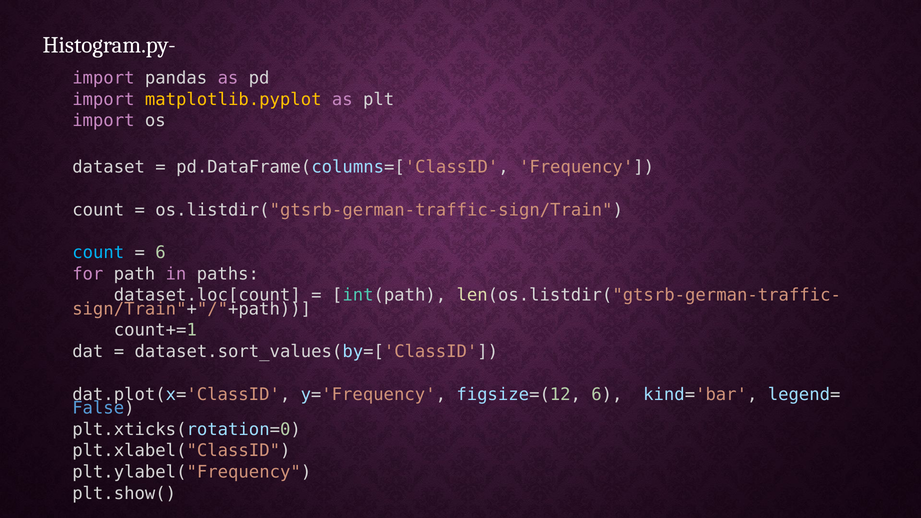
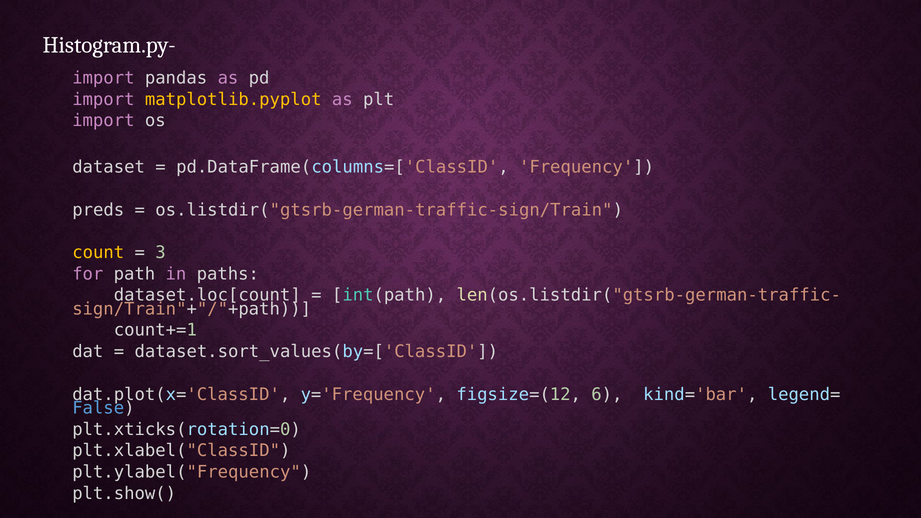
count at (98, 210): count -> preds
count at (98, 253) colour: light blue -> yellow
6 at (161, 253): 6 -> 3
